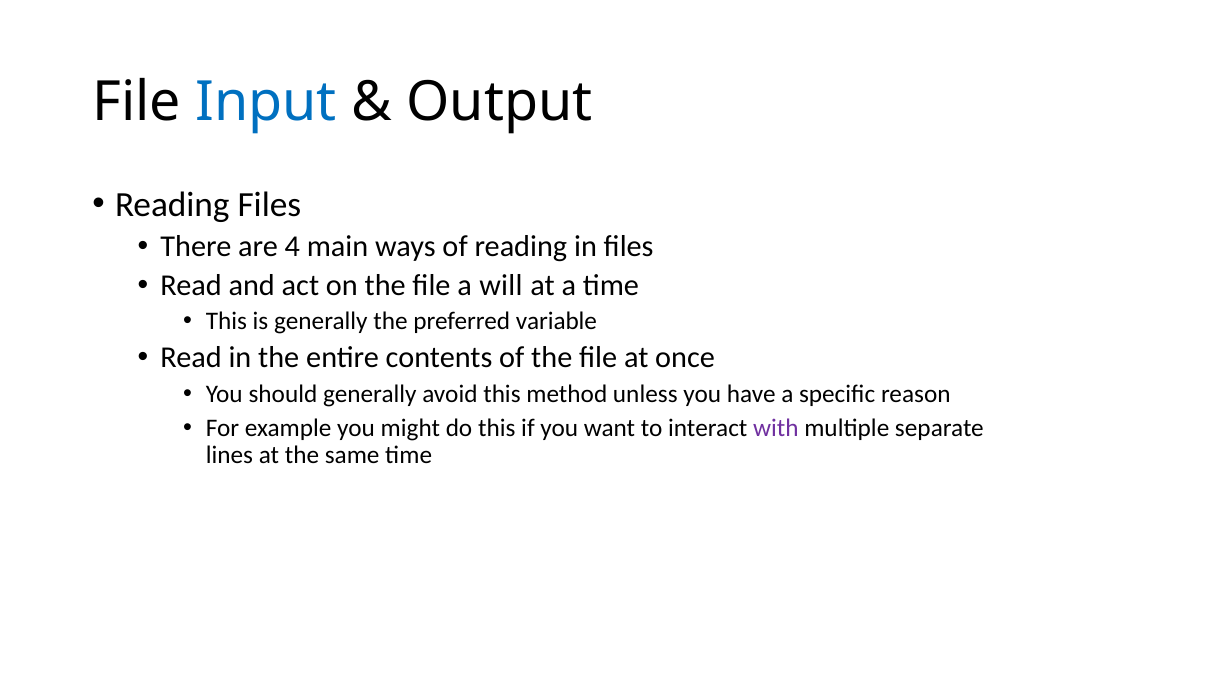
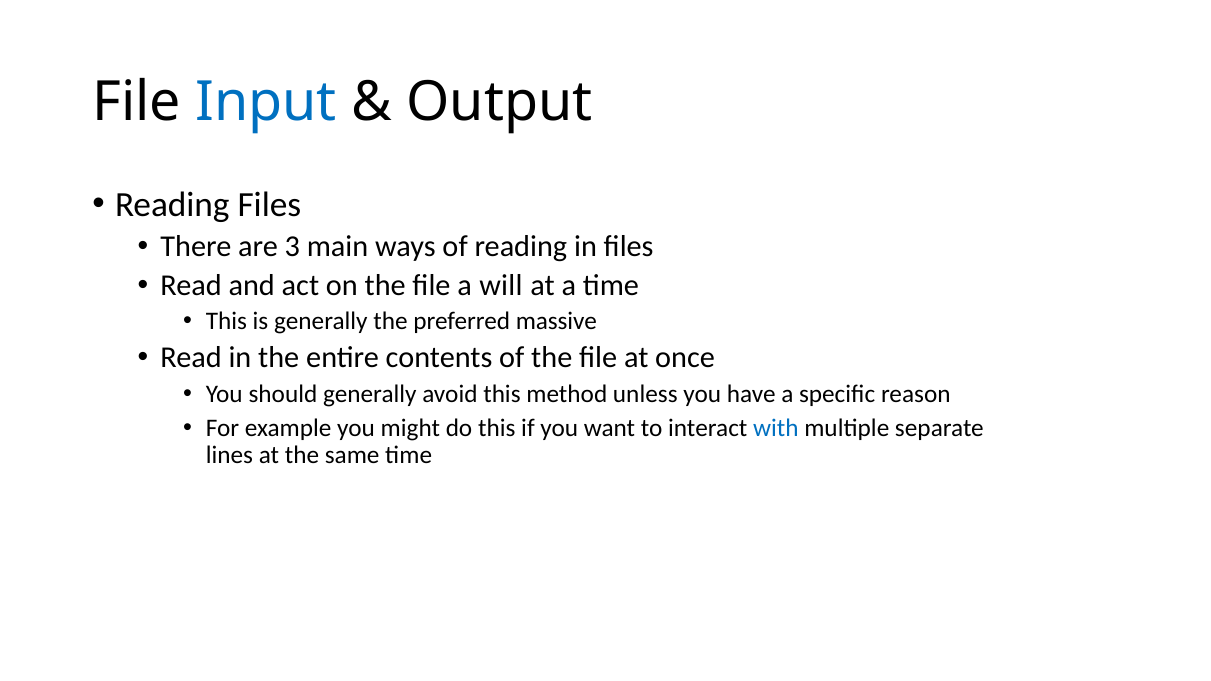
4: 4 -> 3
variable: variable -> massive
with colour: purple -> blue
